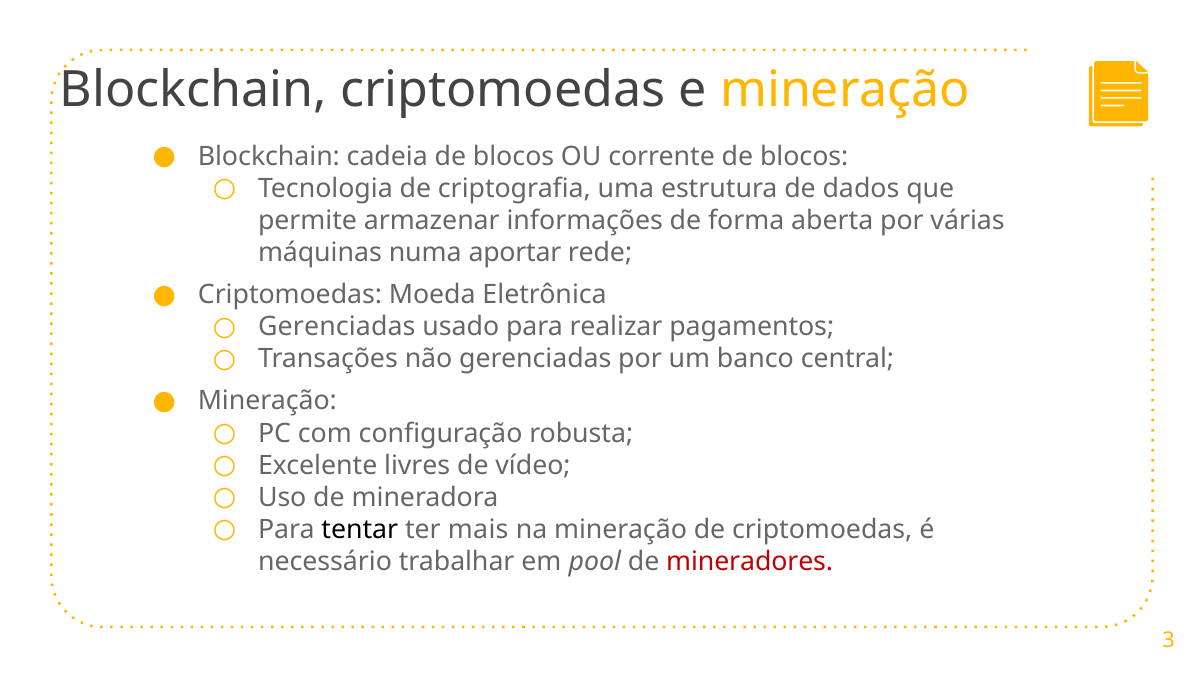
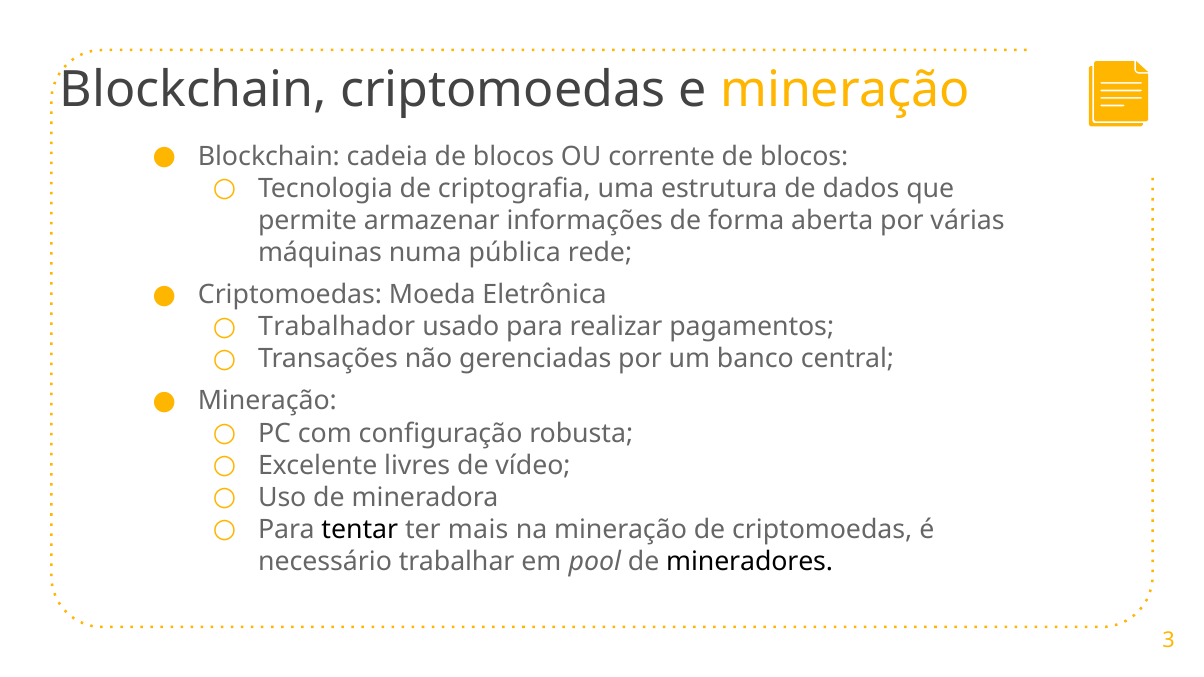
aportar: aportar -> pública
Gerenciadas at (337, 327): Gerenciadas -> Trabalhador
mineradores colour: red -> black
